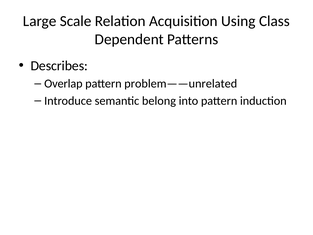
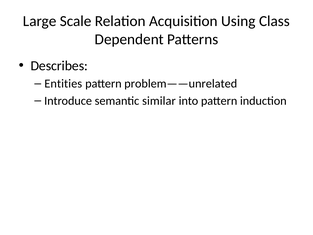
Overlap: Overlap -> Entities
belong: belong -> similar
